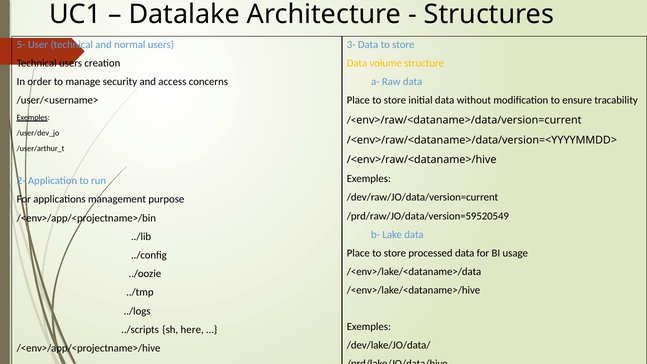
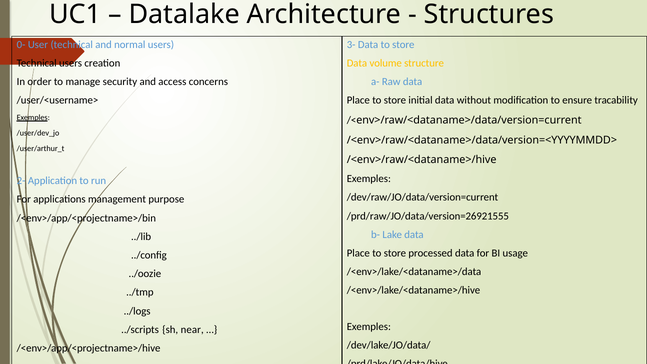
5-: 5- -> 0-
/prd/raw/JO/data/version=59520549: /prd/raw/JO/data/version=59520549 -> /prd/raw/JO/data/version=26921555
here: here -> near
